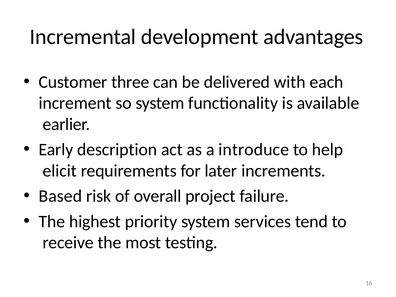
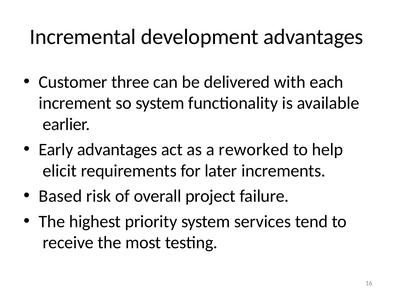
Early description: description -> advantages
introduce: introduce -> reworked
